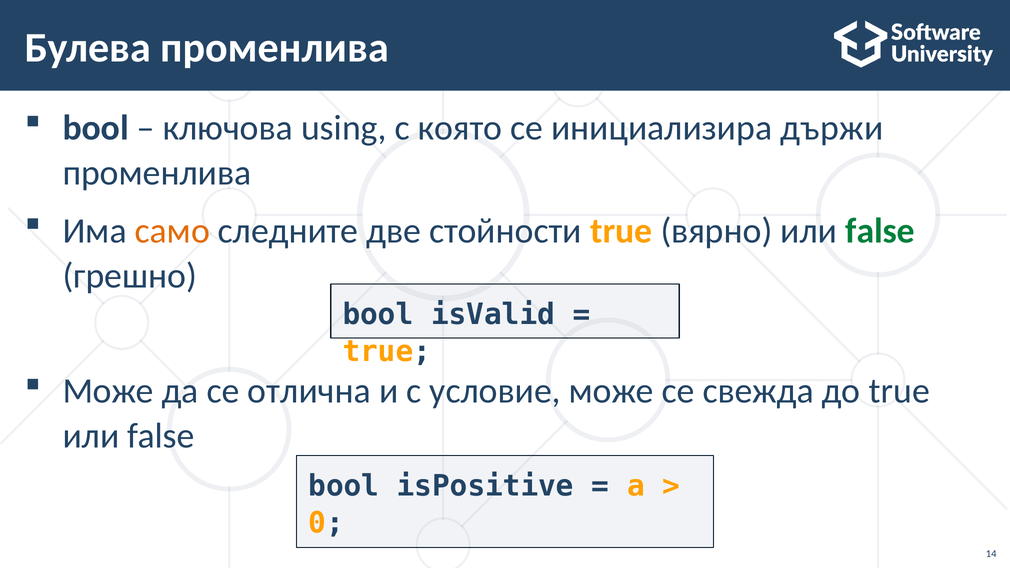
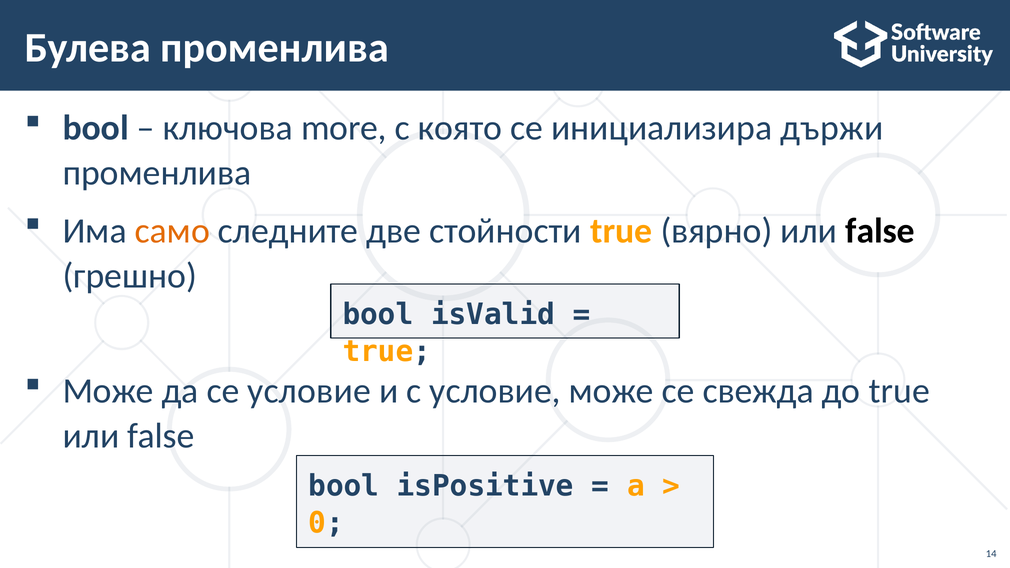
using: using -> more
false at (880, 231) colour: green -> black
се отлична: отлична -> условие
